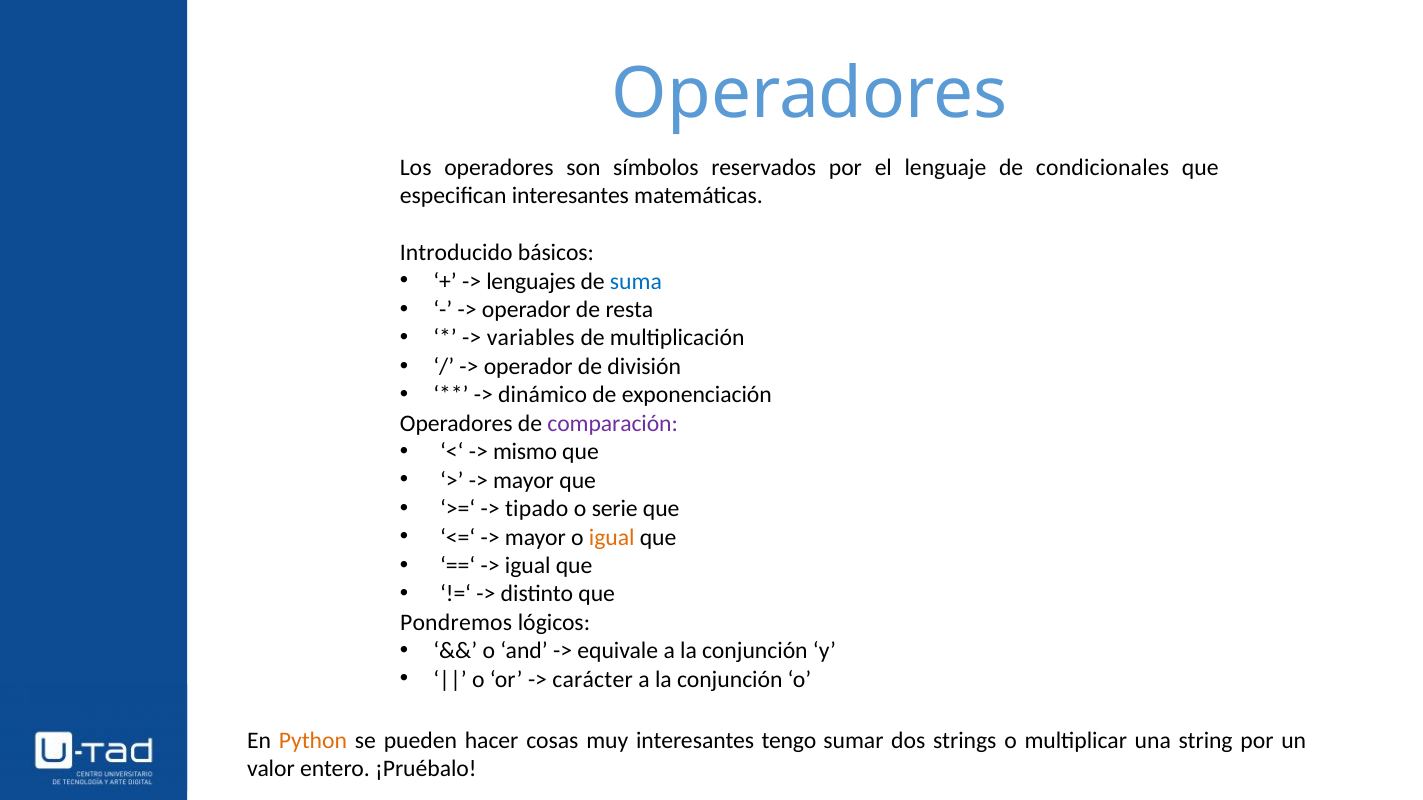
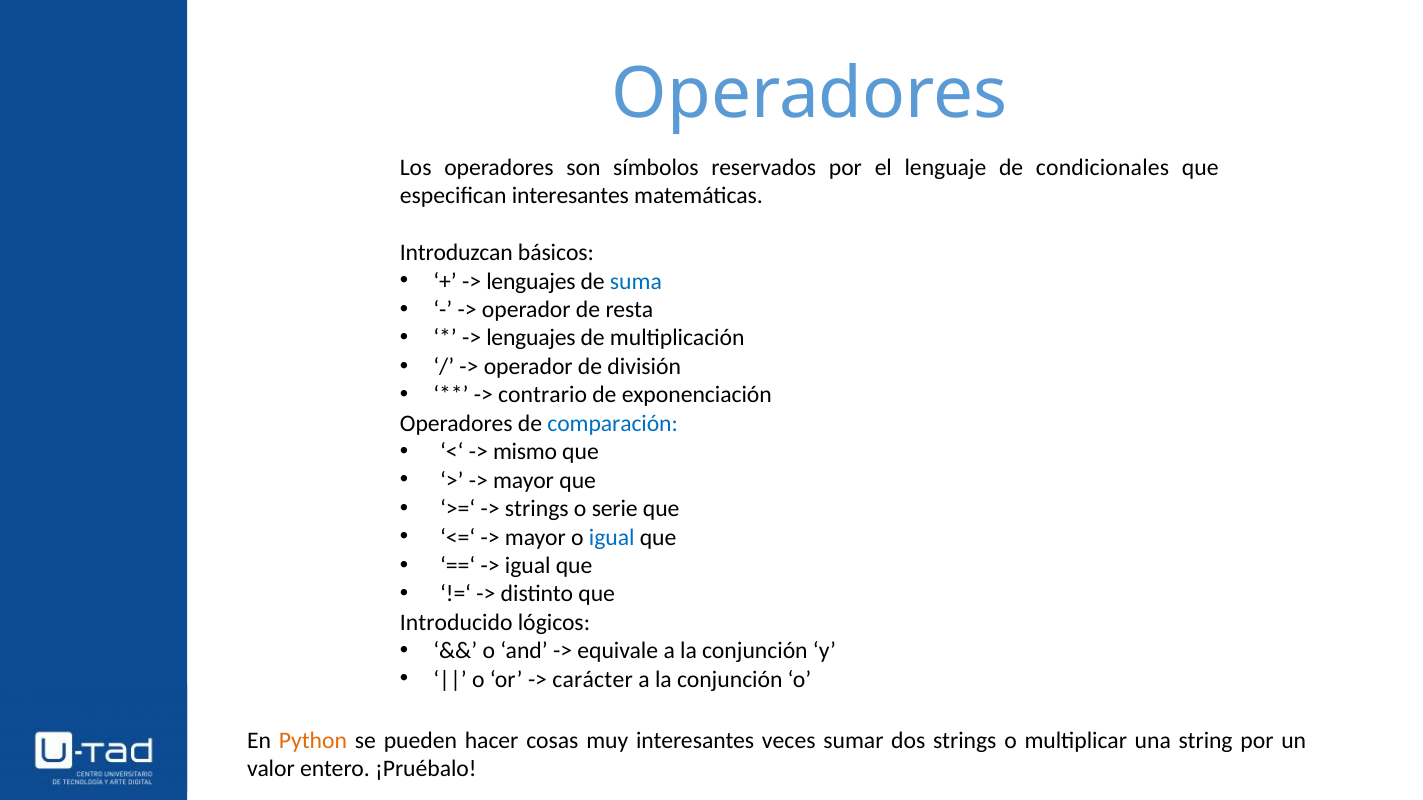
Introducido: Introducido -> Introduzcan
variables at (531, 338): variables -> lenguajes
dinámico: dinámico -> contrario
comparación colour: purple -> blue
tipado at (537, 509): tipado -> strings
igual at (612, 537) colour: orange -> blue
Pondremos: Pondremos -> Introducido
tengo: tengo -> veces
